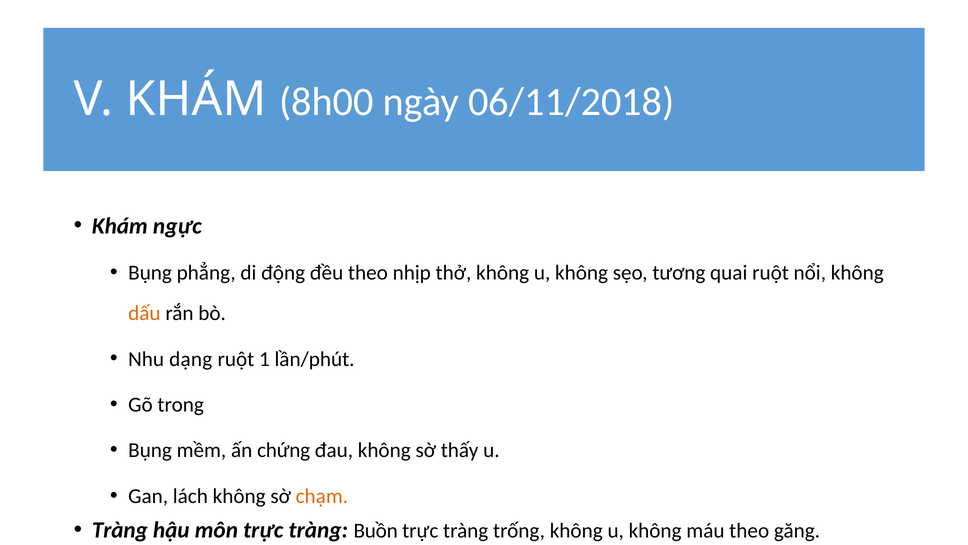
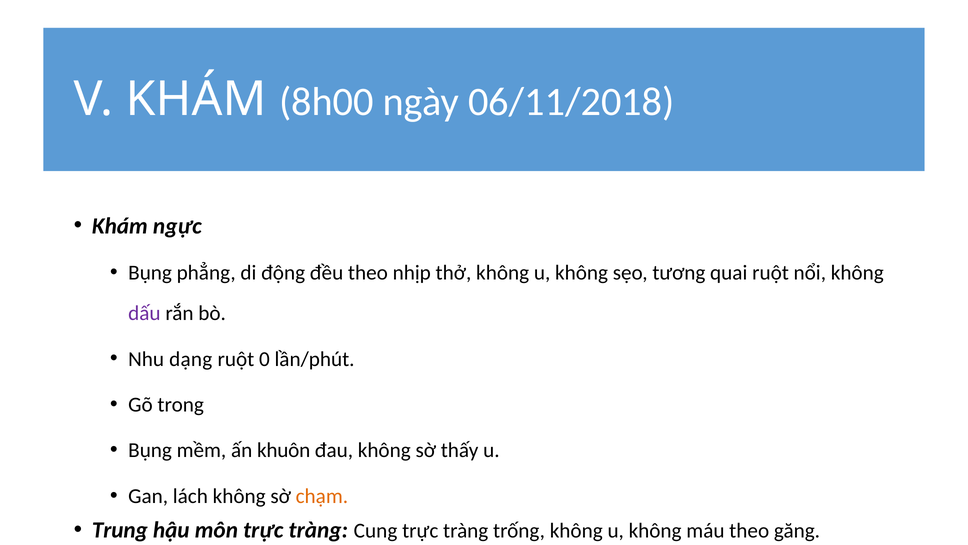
dấu colour: orange -> purple
1: 1 -> 0
chứng: chứng -> khuôn
Tràng at (120, 529): Tràng -> Trung
Buồn: Buồn -> Cung
